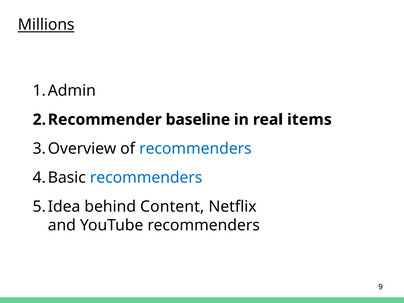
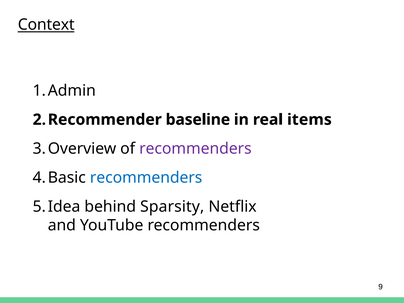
Millions: Millions -> Context
recommenders at (195, 149) colour: blue -> purple
Content: Content -> Sparsity
